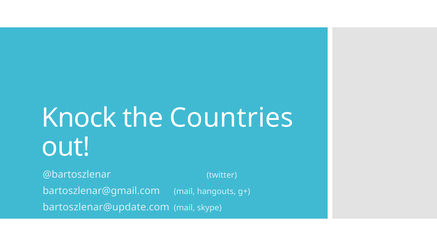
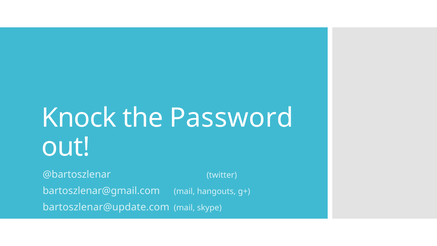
Countries: Countries -> Password
